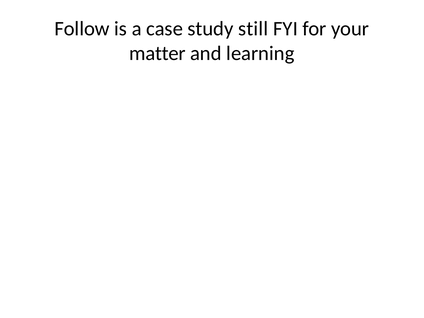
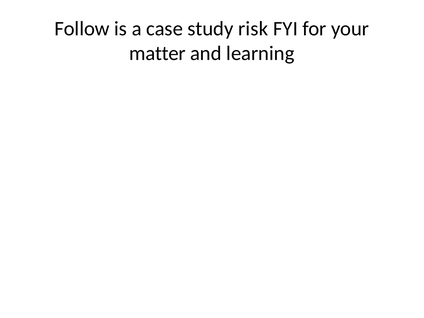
still: still -> risk
